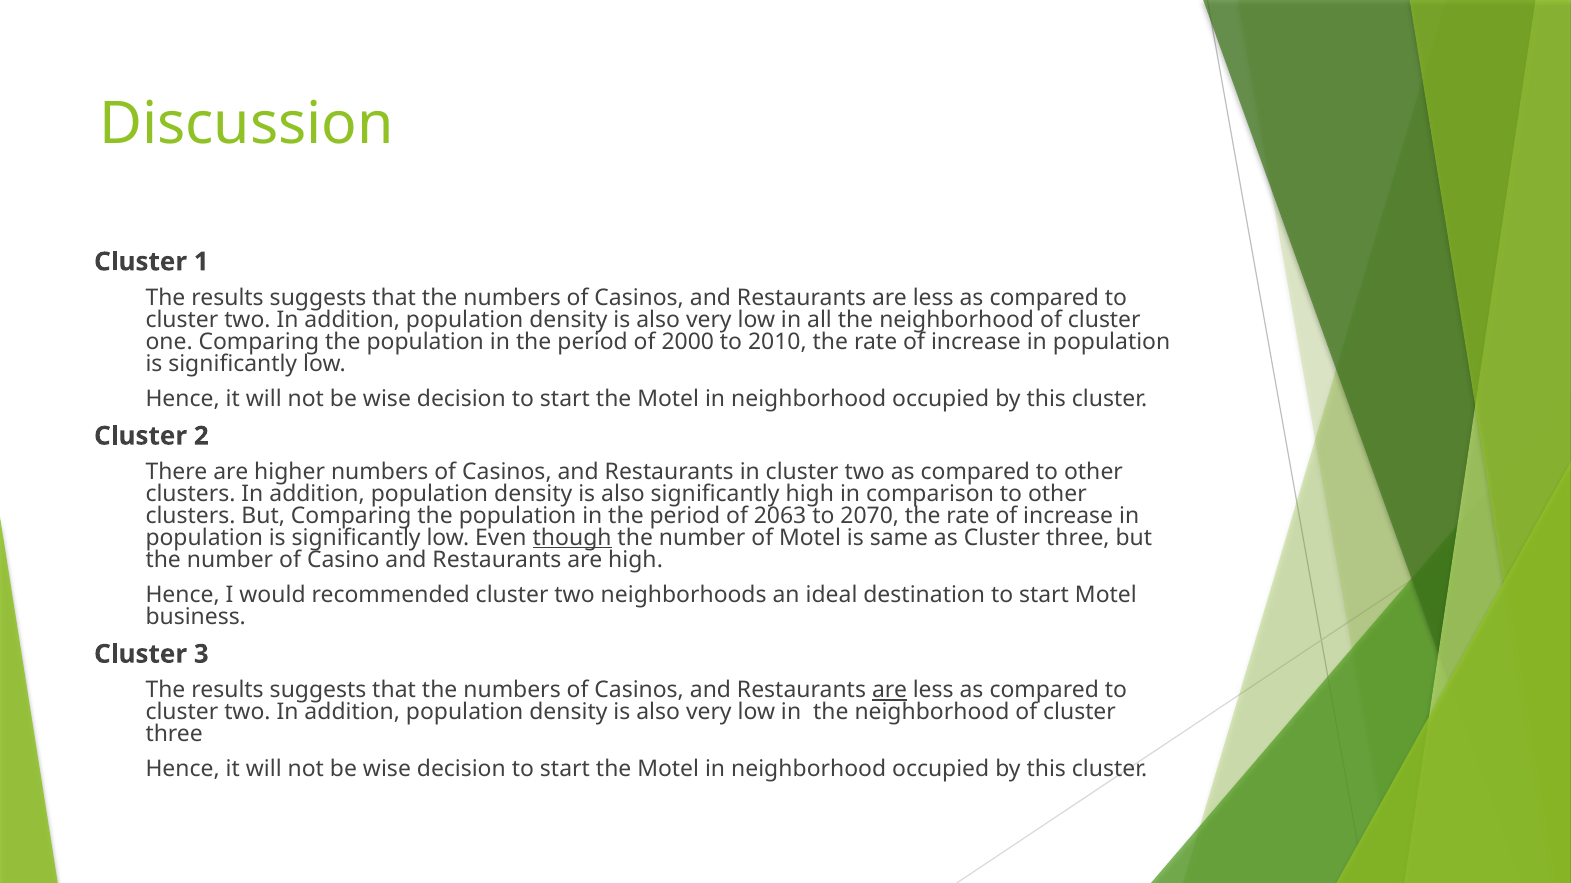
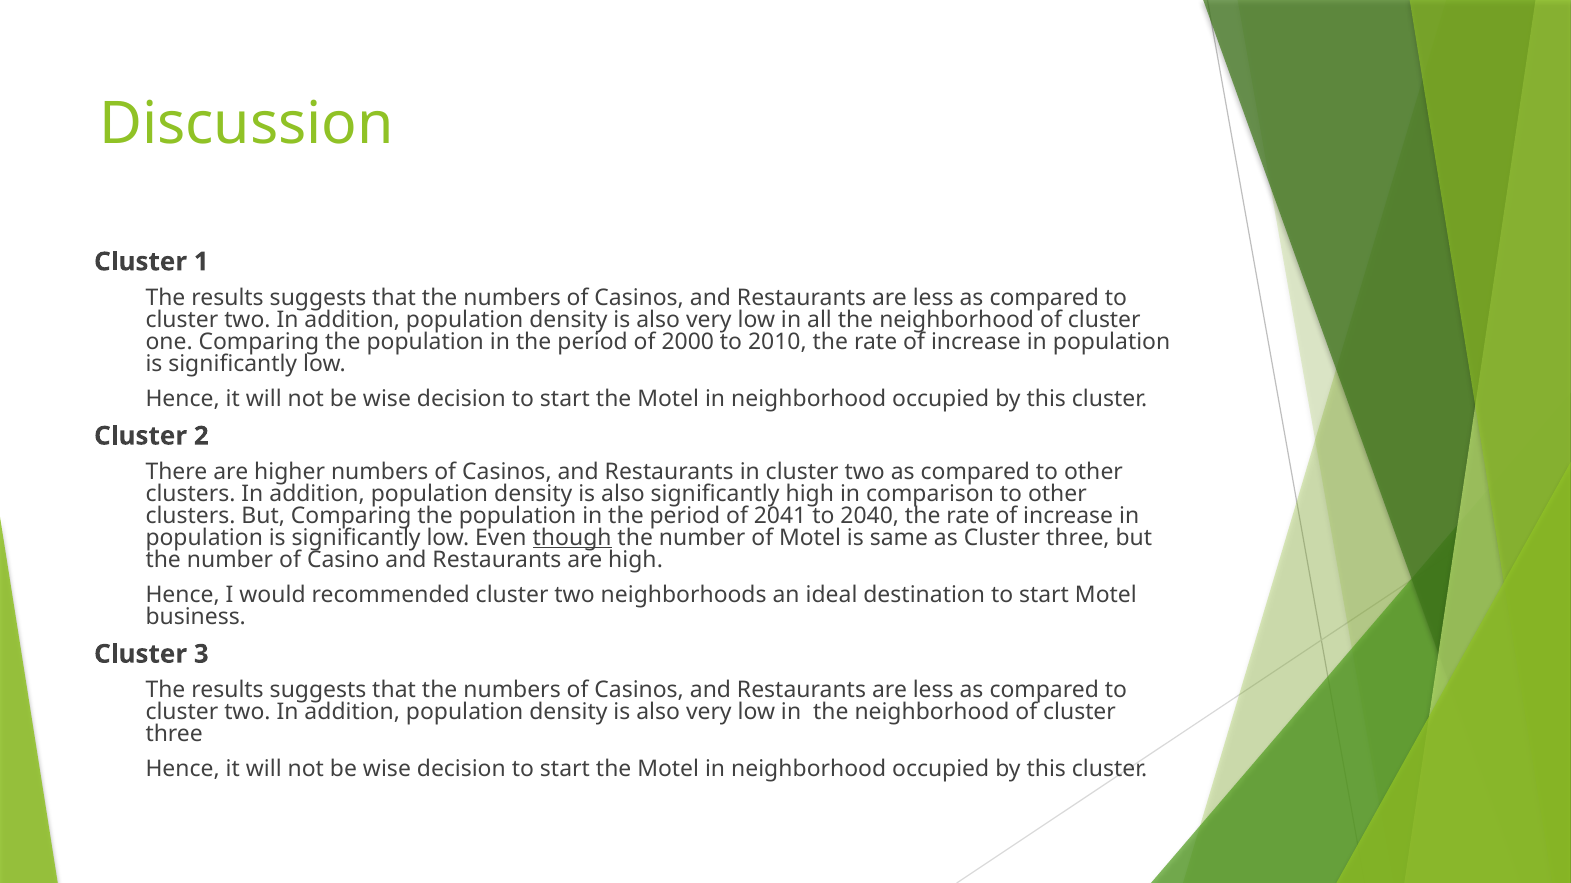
2063: 2063 -> 2041
2070: 2070 -> 2040
are at (890, 691) underline: present -> none
